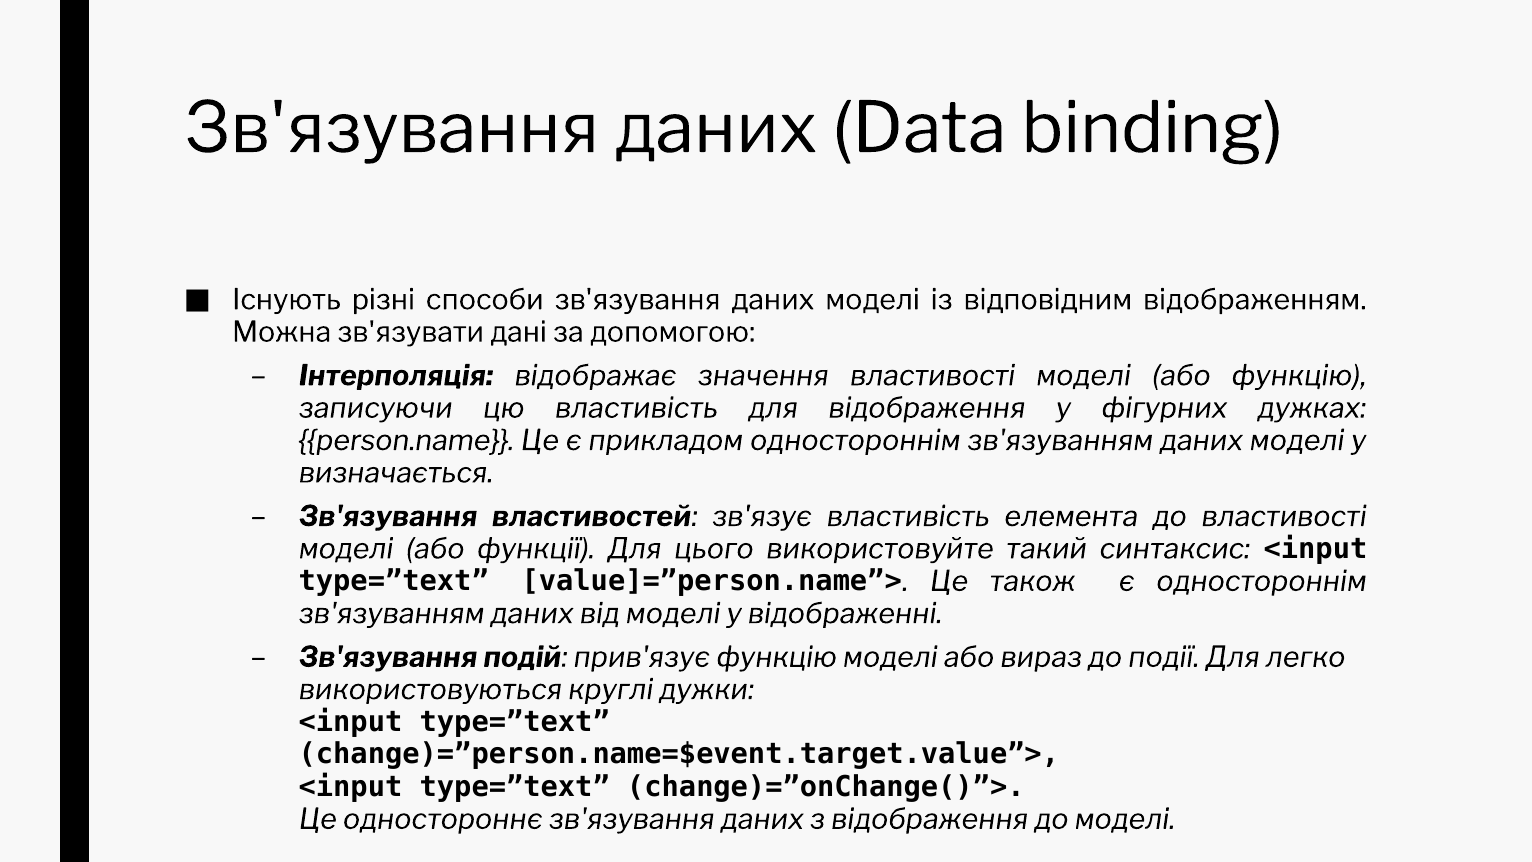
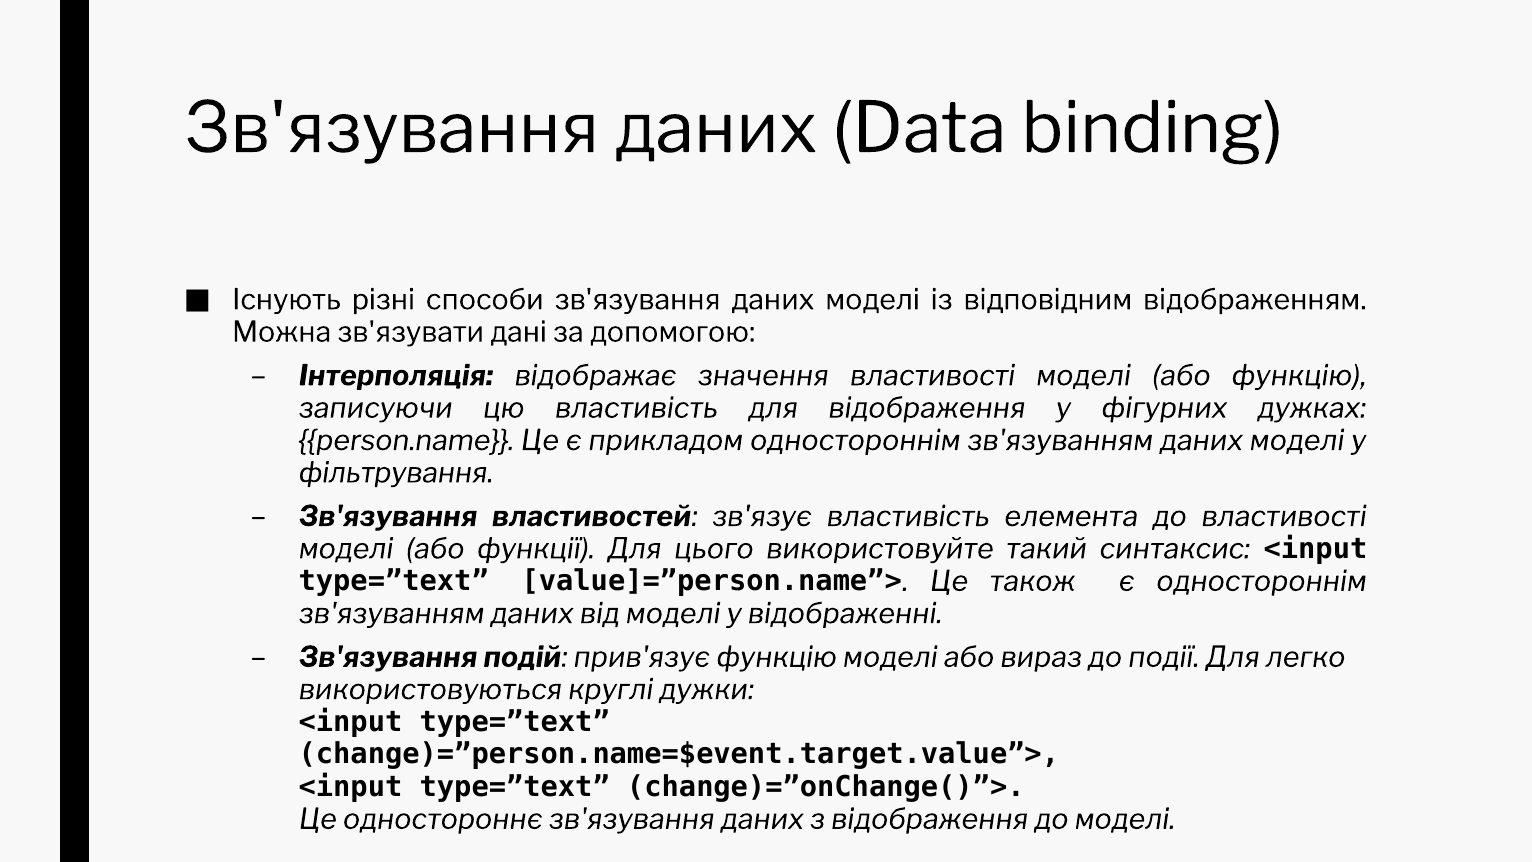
визначається: визначається -> фільтрування
